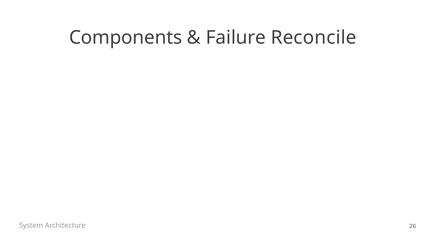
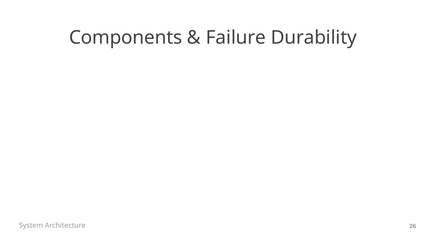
Reconcile: Reconcile -> Durability
